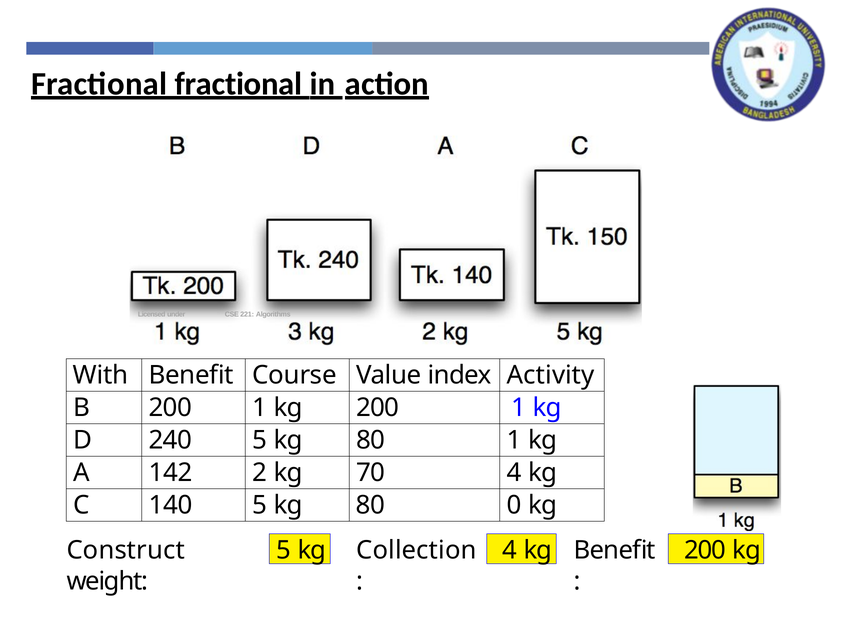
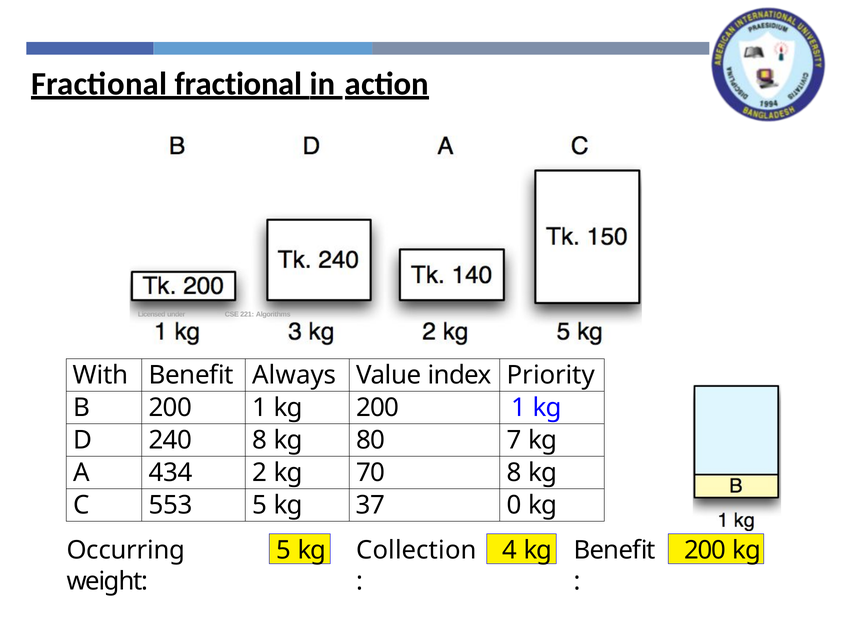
Course: Course -> Always
Activity: Activity -> Priority
240 5: 5 -> 8
80 1: 1 -> 7
142: 142 -> 434
70 4: 4 -> 8
140: 140 -> 553
80 at (371, 505): 80 -> 37
Construct: Construct -> Occurring
